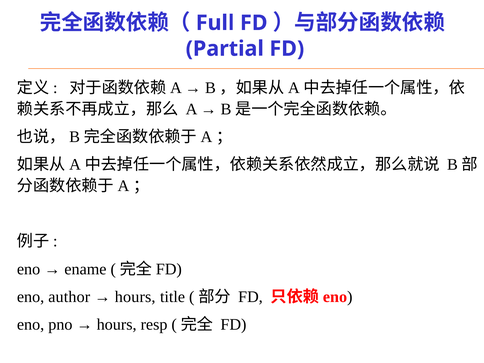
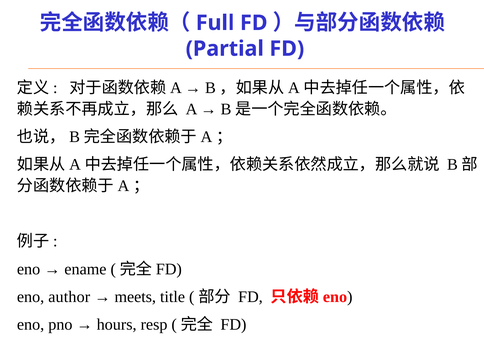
hours at (135, 297): hours -> meets
